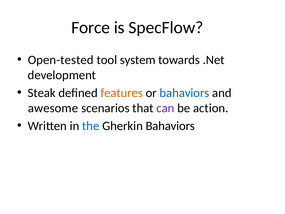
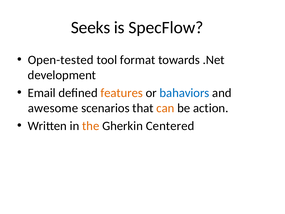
Force: Force -> Seeks
system: system -> format
Steak: Steak -> Email
can colour: purple -> orange
the colour: blue -> orange
Gherkin Bahaviors: Bahaviors -> Centered
